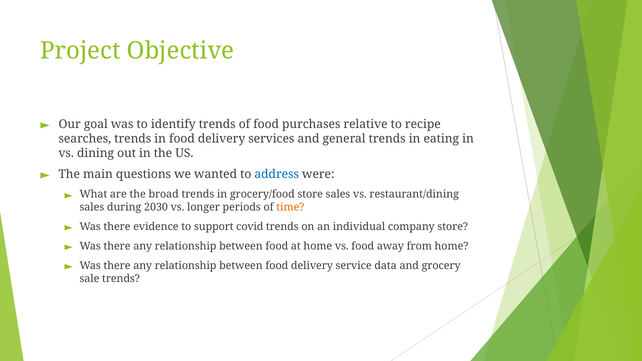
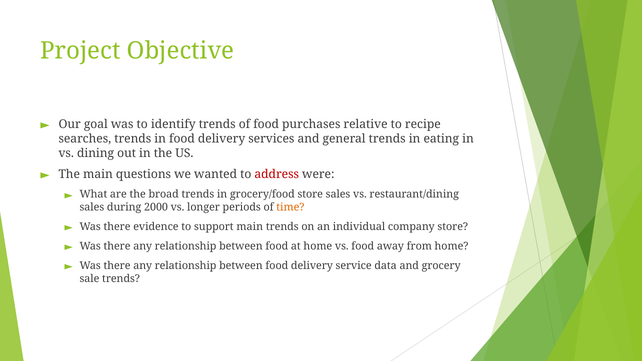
address colour: blue -> red
2030: 2030 -> 2000
support covid: covid -> main
